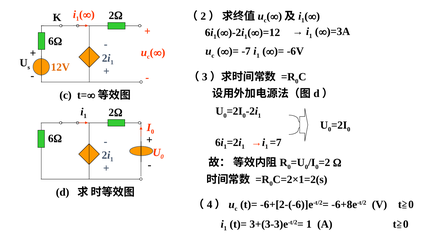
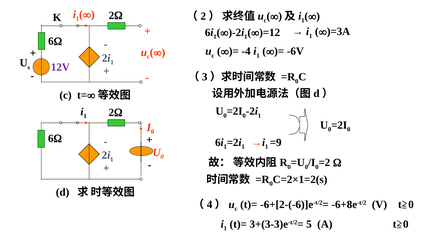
-7: -7 -> -4
12V colour: orange -> purple
=7: =7 -> =9
3+(3-3)e-t/2= 1: 1 -> 5
